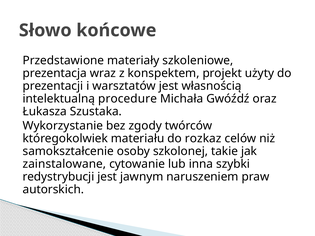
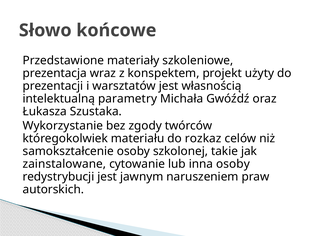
procedure: procedure -> parametry
inna szybki: szybki -> osoby
